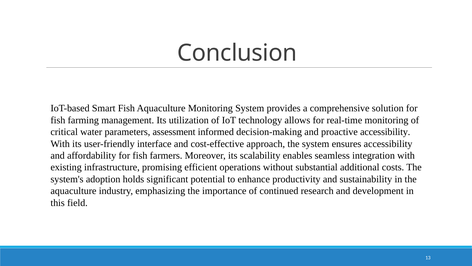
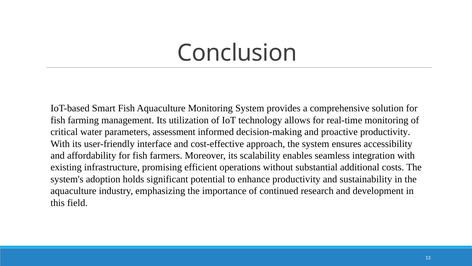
proactive accessibility: accessibility -> productivity
